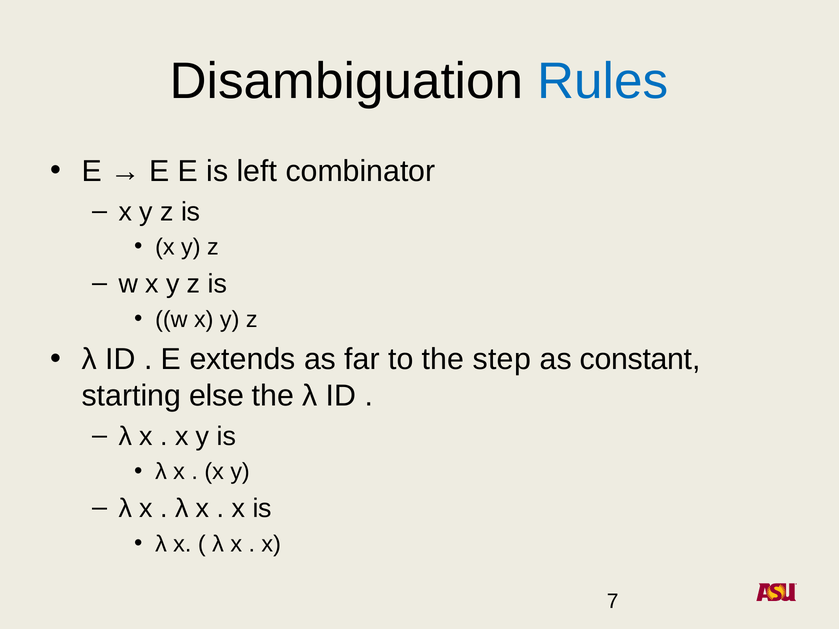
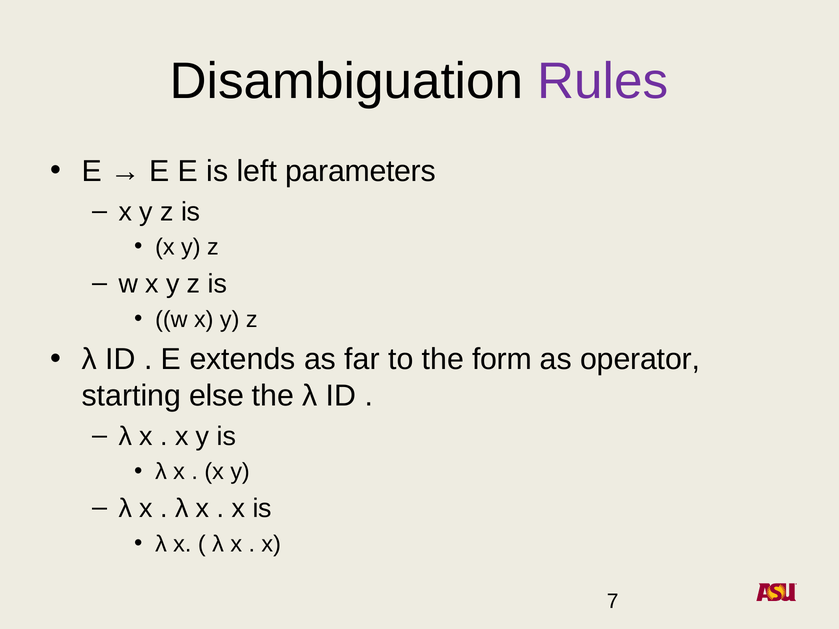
Rules colour: blue -> purple
combinator: combinator -> parameters
step: step -> form
constant: constant -> operator
